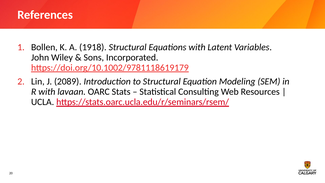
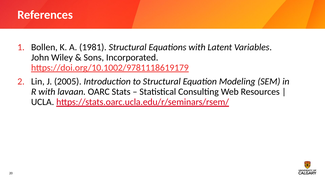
1918: 1918 -> 1981
2089: 2089 -> 2005
